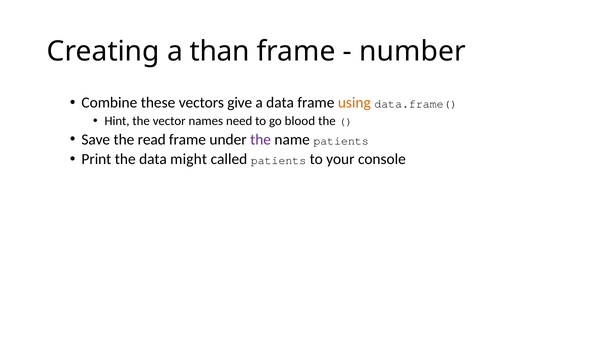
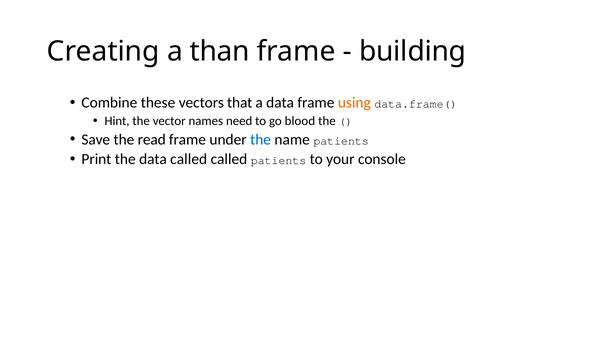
number: number -> building
give: give -> that
the at (261, 139) colour: purple -> blue
data might: might -> called
